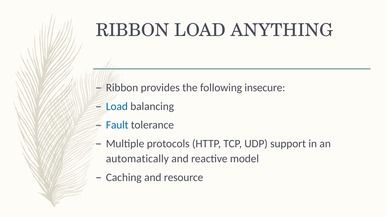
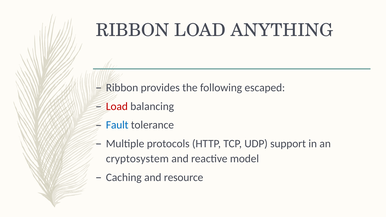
insecure: insecure -> escaped
Load at (117, 106) colour: blue -> red
automatically: automatically -> cryptosystem
